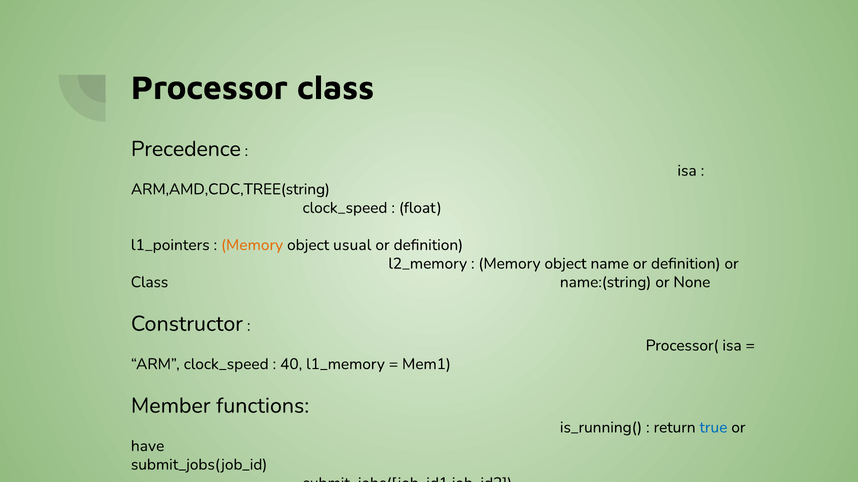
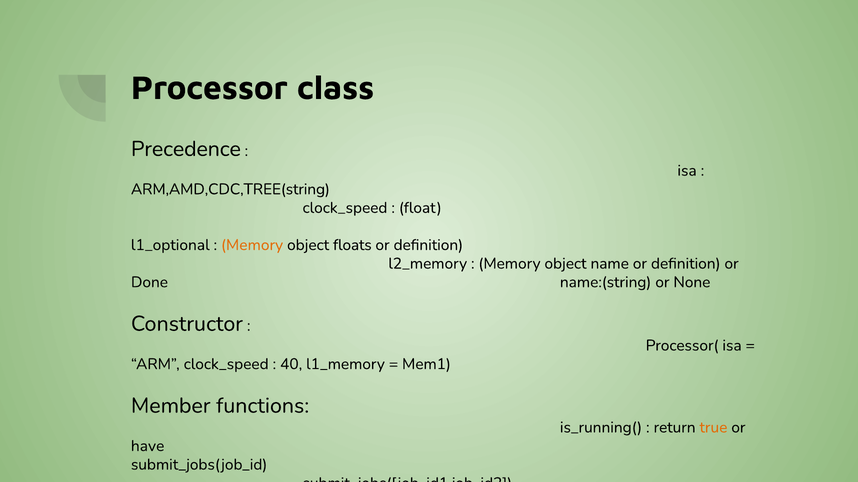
l1_pointers: l1_pointers -> l1_optional
usual: usual -> floats
Class at (150, 282): Class -> Done
true colour: blue -> orange
